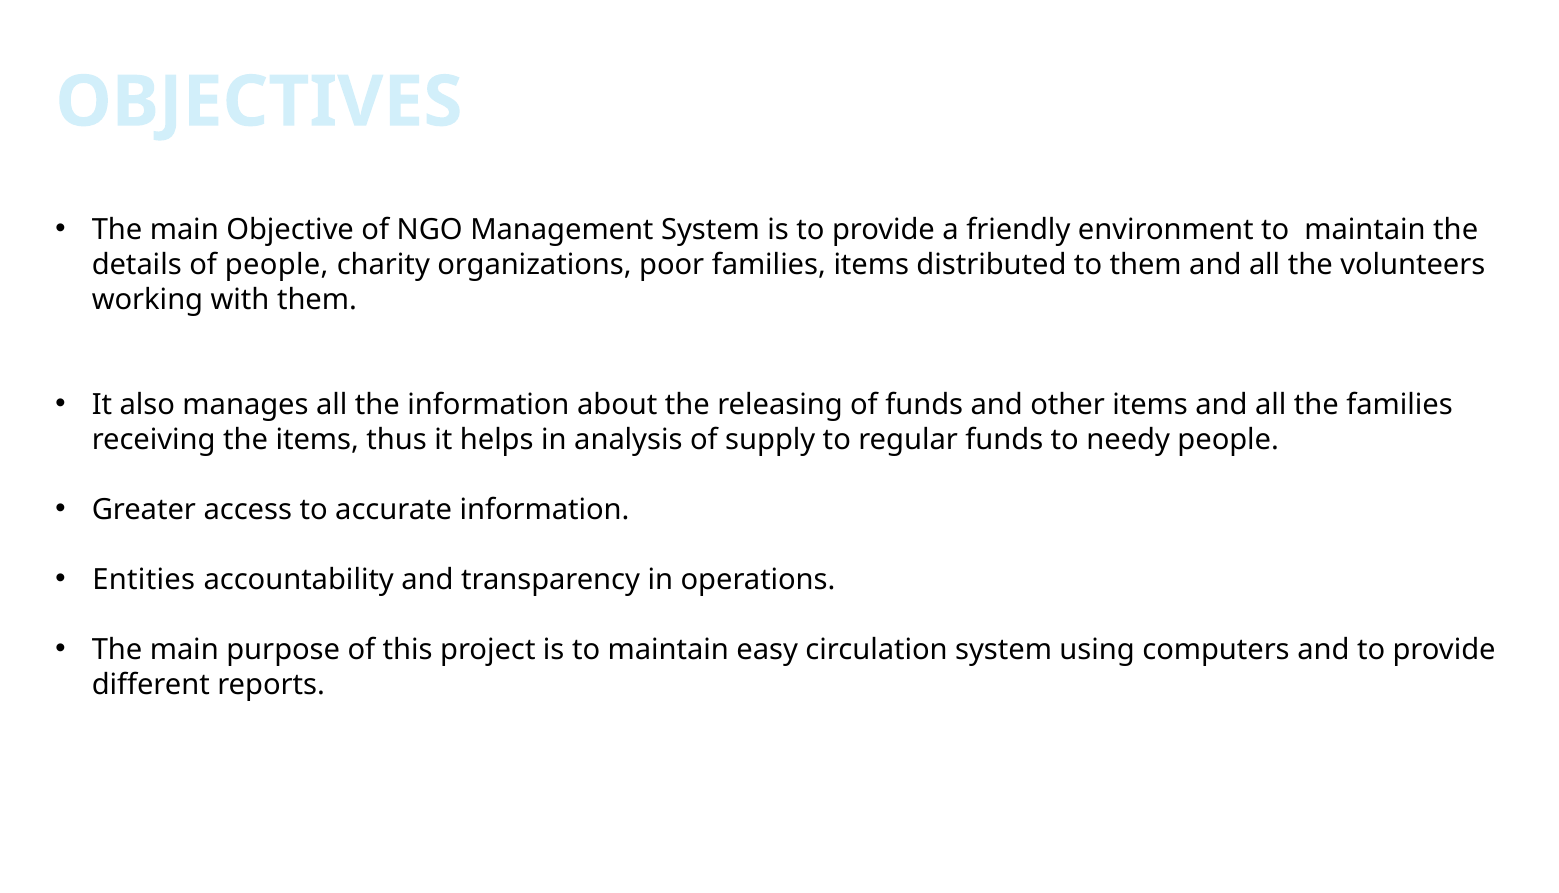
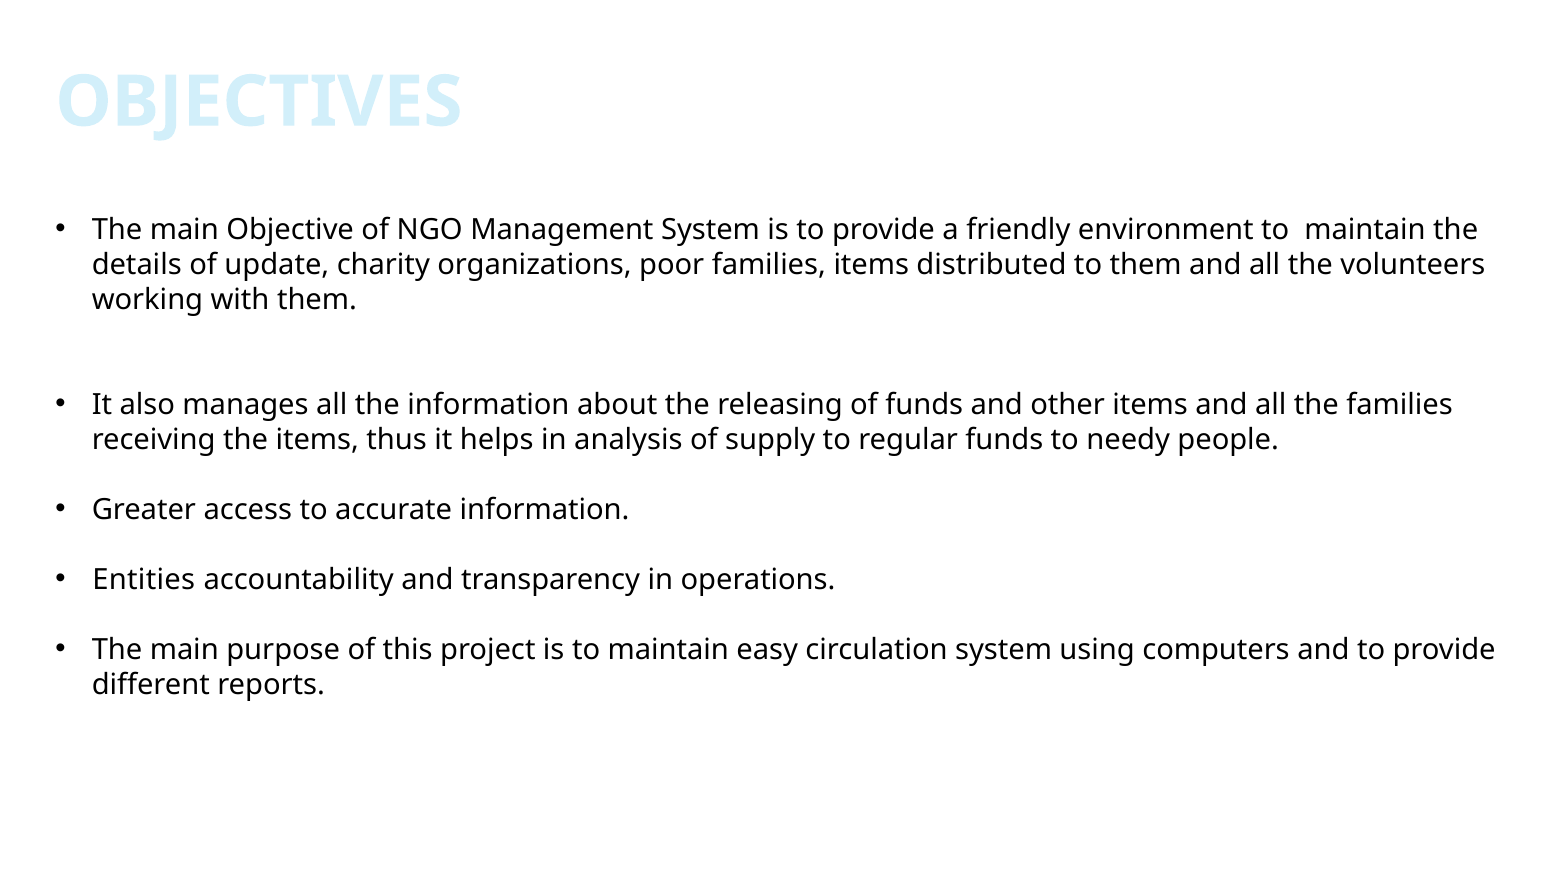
of people: people -> update
